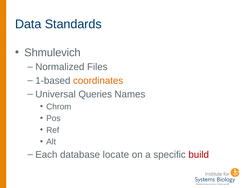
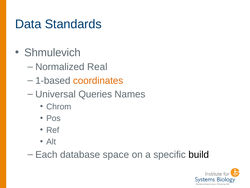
Files: Files -> Real
locate: locate -> space
build colour: red -> black
